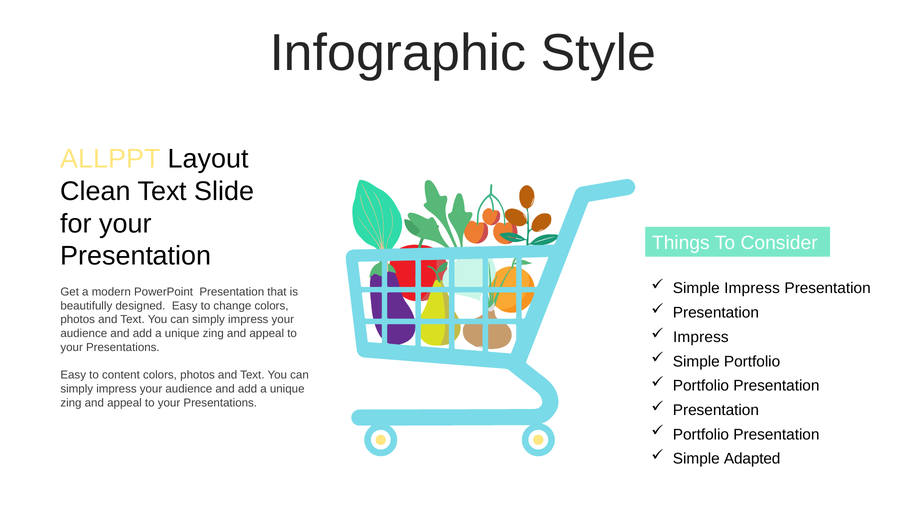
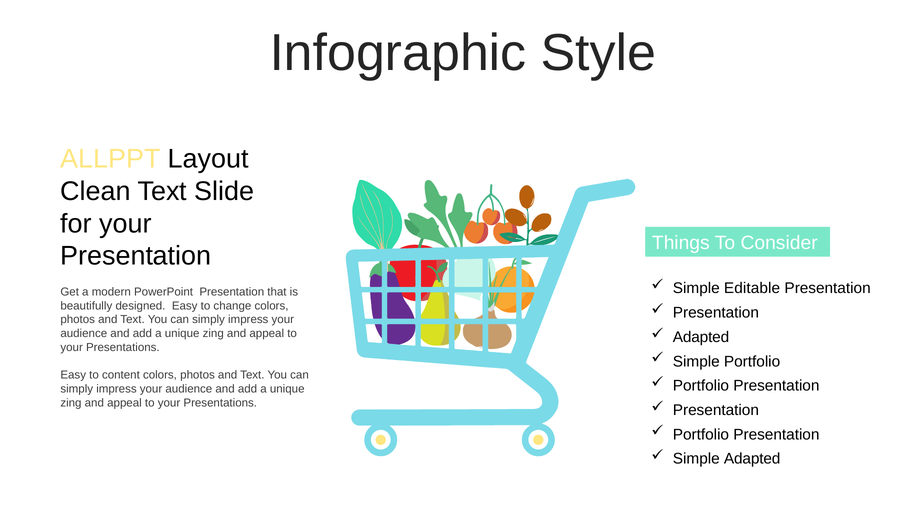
Simple Impress: Impress -> Editable
Impress at (701, 337): Impress -> Adapted
